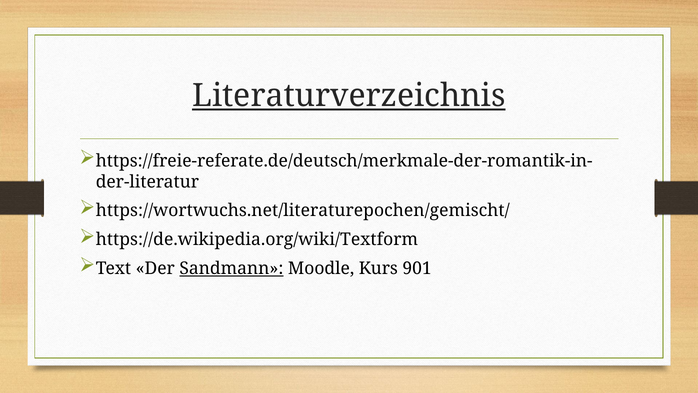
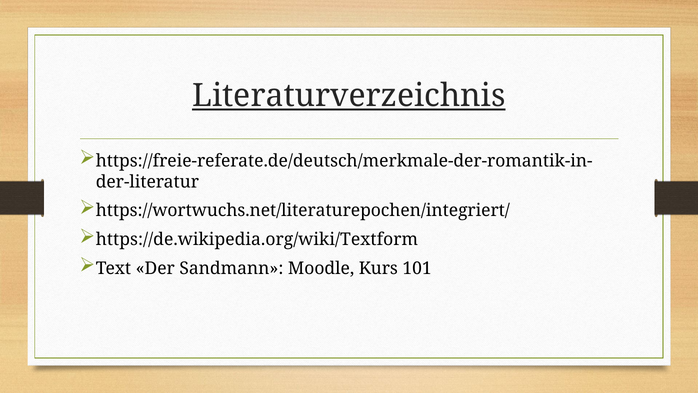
https://wortwuchs.net/literaturepochen/gemischt/: https://wortwuchs.net/literaturepochen/gemischt/ -> https://wortwuchs.net/literaturepochen/integriert/
Sandmann underline: present -> none
901: 901 -> 101
